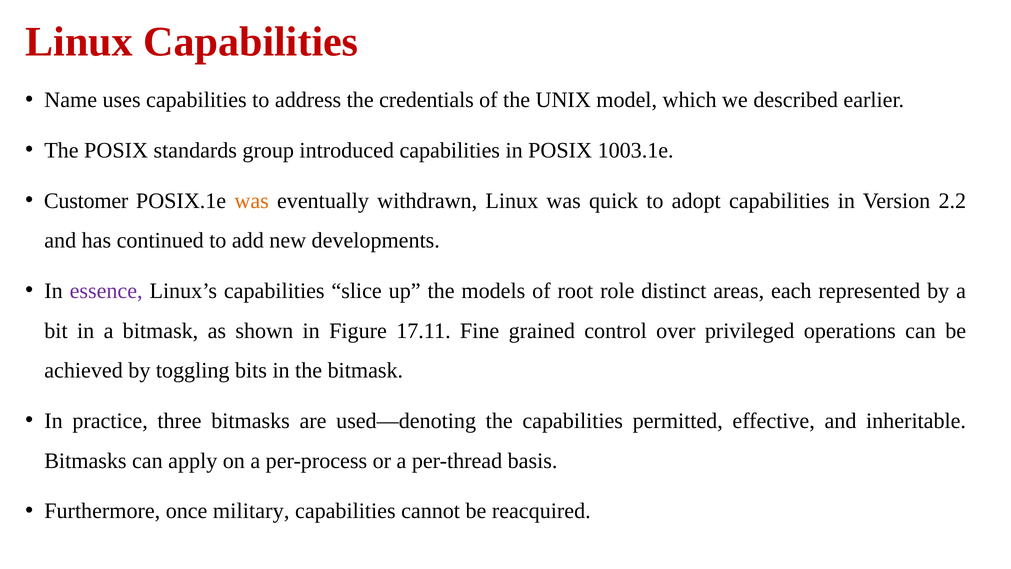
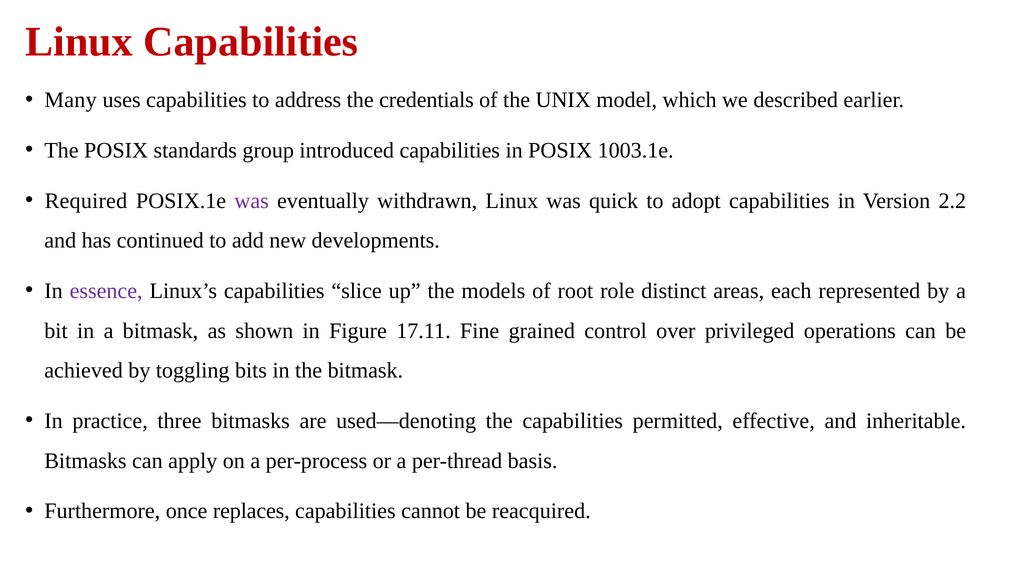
Name: Name -> Many
Customer: Customer -> Required
was at (252, 201) colour: orange -> purple
military: military -> replaces
